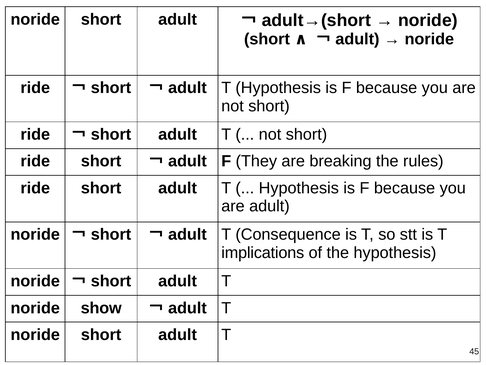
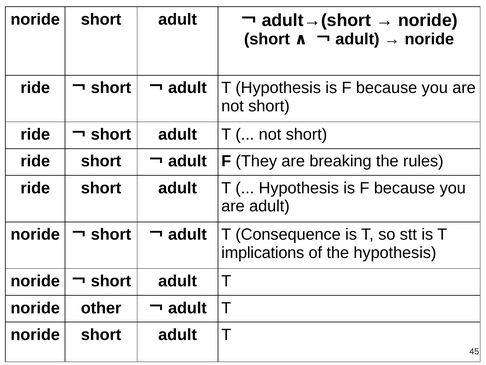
show: show -> other
